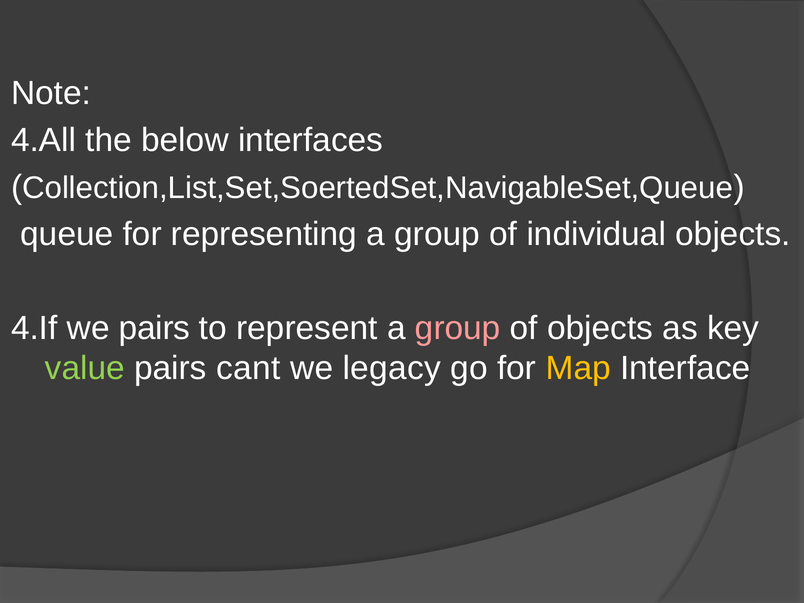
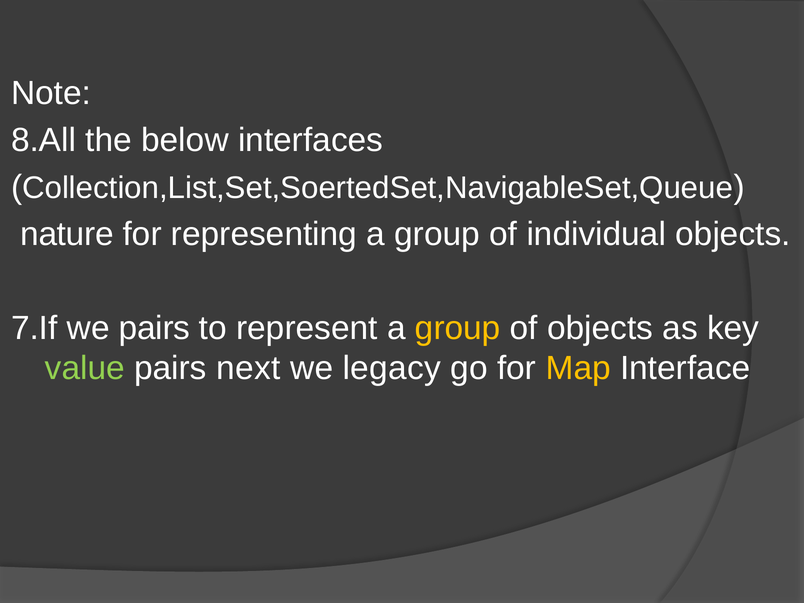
4.All: 4.All -> 8.All
queue: queue -> nature
4.If: 4.If -> 7.If
group at (458, 328) colour: pink -> yellow
cant: cant -> next
